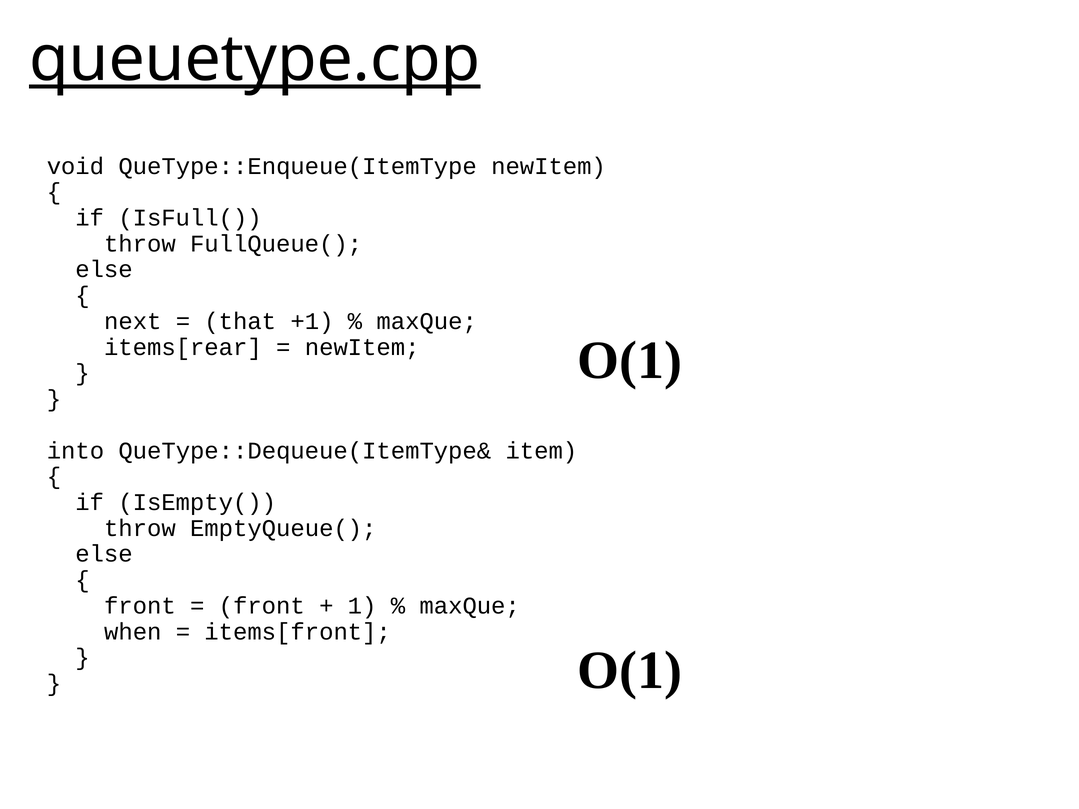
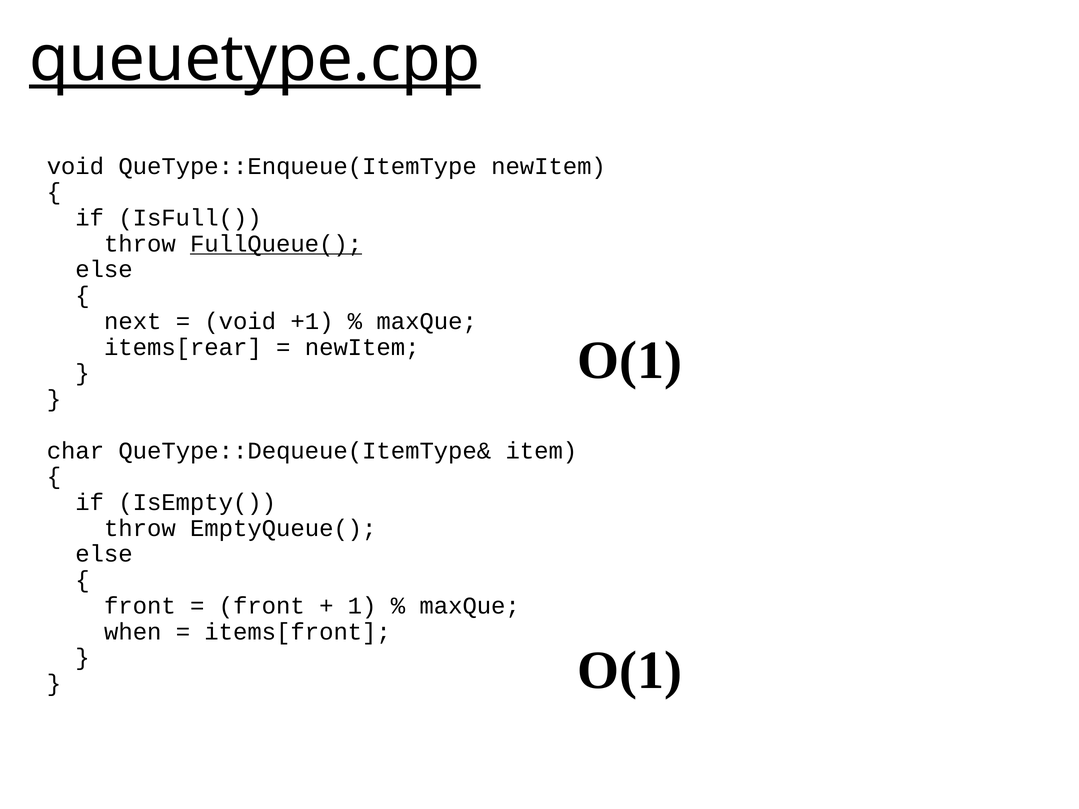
FullQueue( underline: none -> present
that at (240, 321): that -> void
into: into -> char
